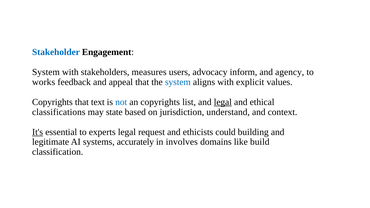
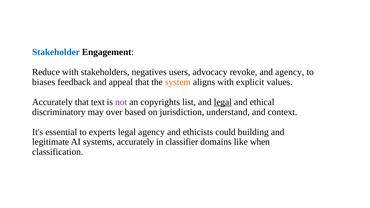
System at (46, 72): System -> Reduce
measures: measures -> negatives
inform: inform -> revoke
works: works -> biases
system at (178, 82) colour: blue -> orange
Copyrights at (52, 102): Copyrights -> Accurately
not colour: blue -> purple
classifications: classifications -> discriminatory
state: state -> over
It's underline: present -> none
legal request: request -> agency
involves: involves -> classifier
build: build -> when
